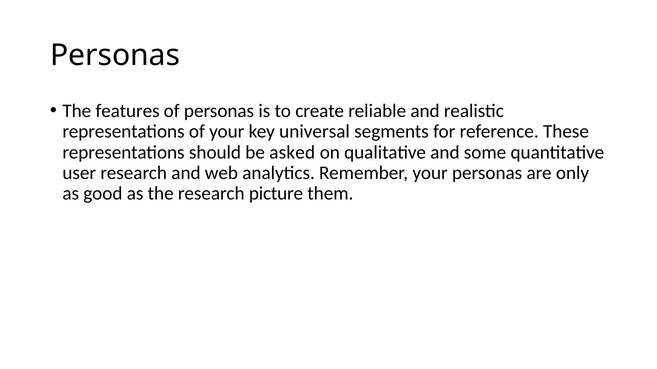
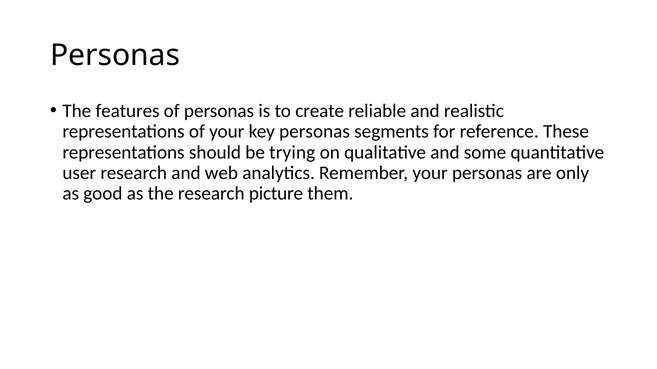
key universal: universal -> personas
asked: asked -> trying
